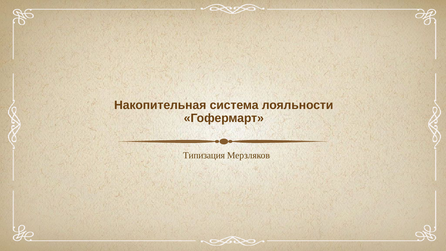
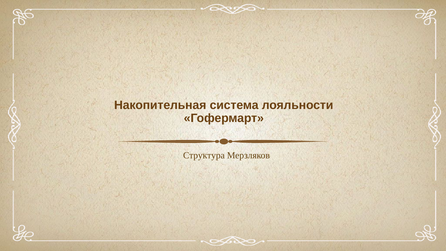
Типизация: Типизация -> Структура
